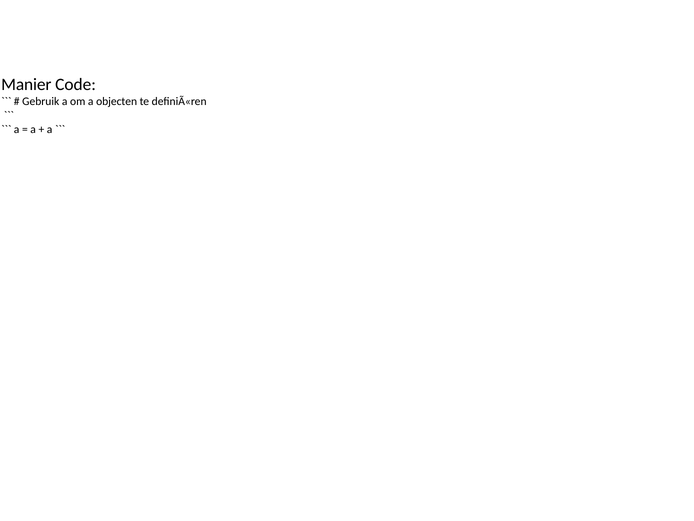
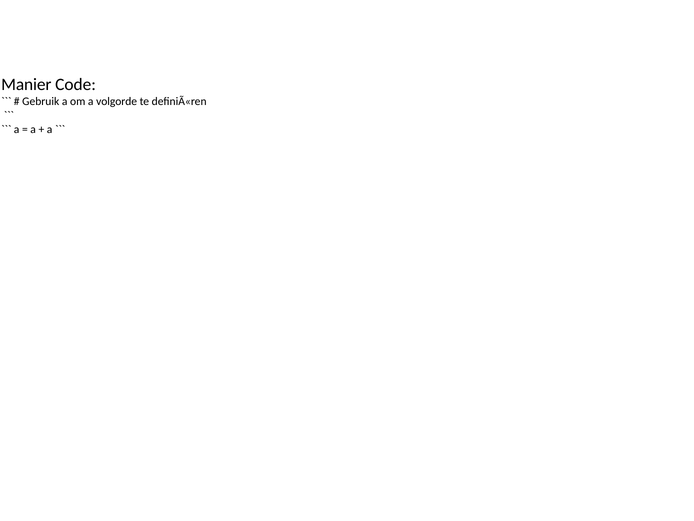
objecten: objecten -> volgorde
